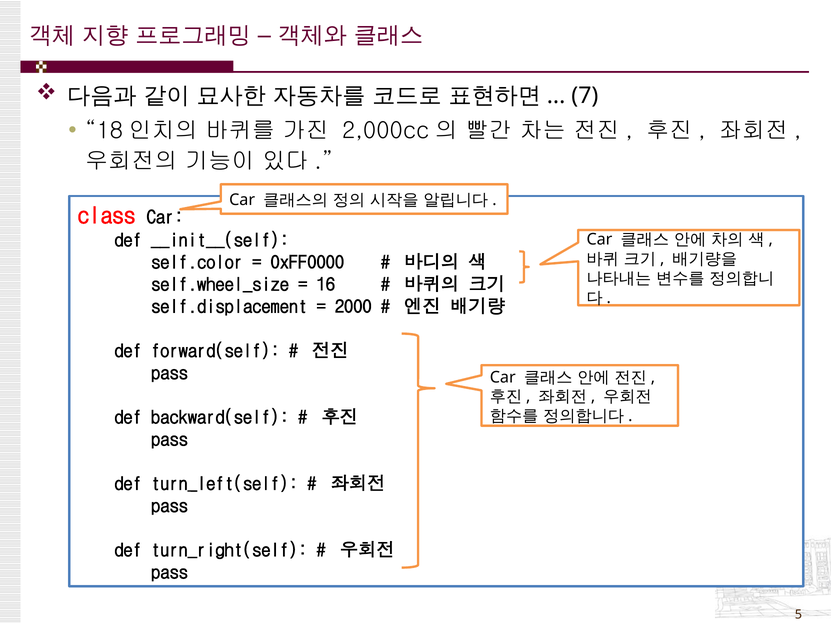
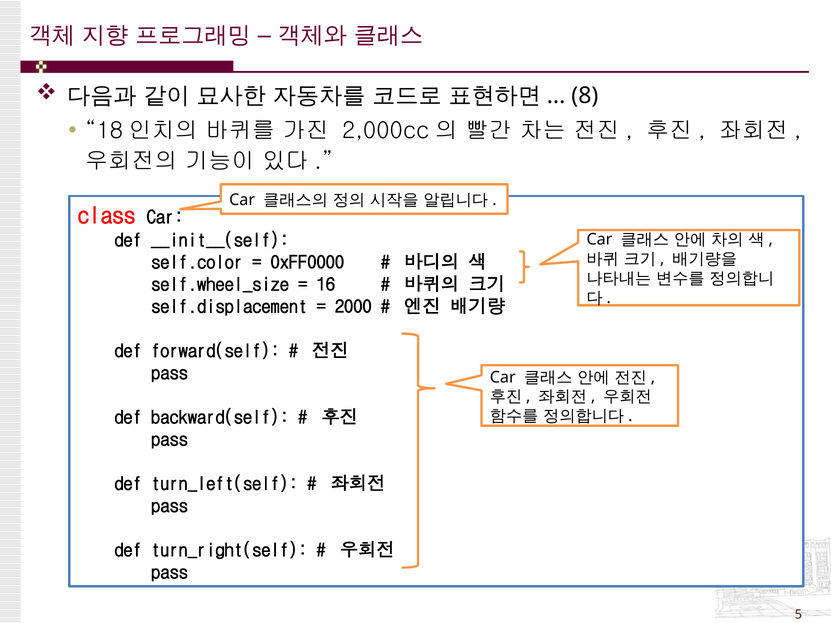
7: 7 -> 8
